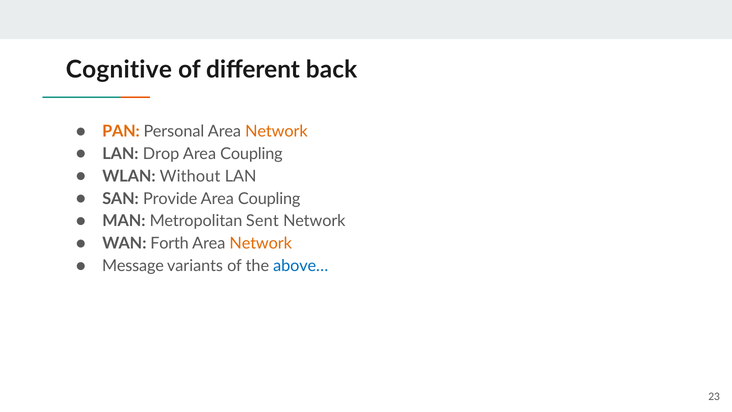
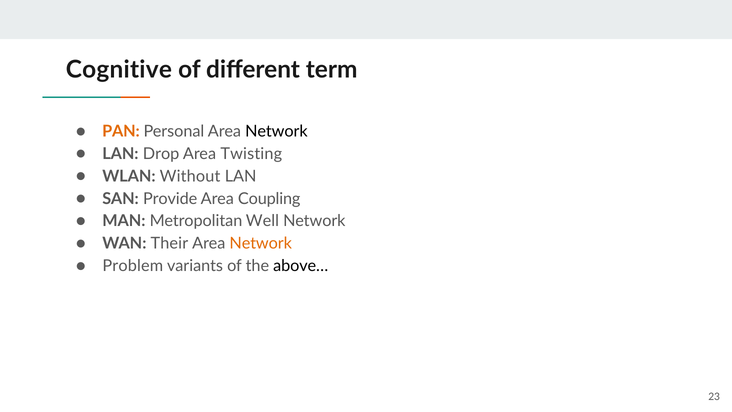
back: back -> term
Network at (276, 131) colour: orange -> black
Coupling at (251, 154): Coupling -> Twisting
Sent: Sent -> Well
Forth: Forth -> Their
Message: Message -> Problem
above… colour: blue -> black
